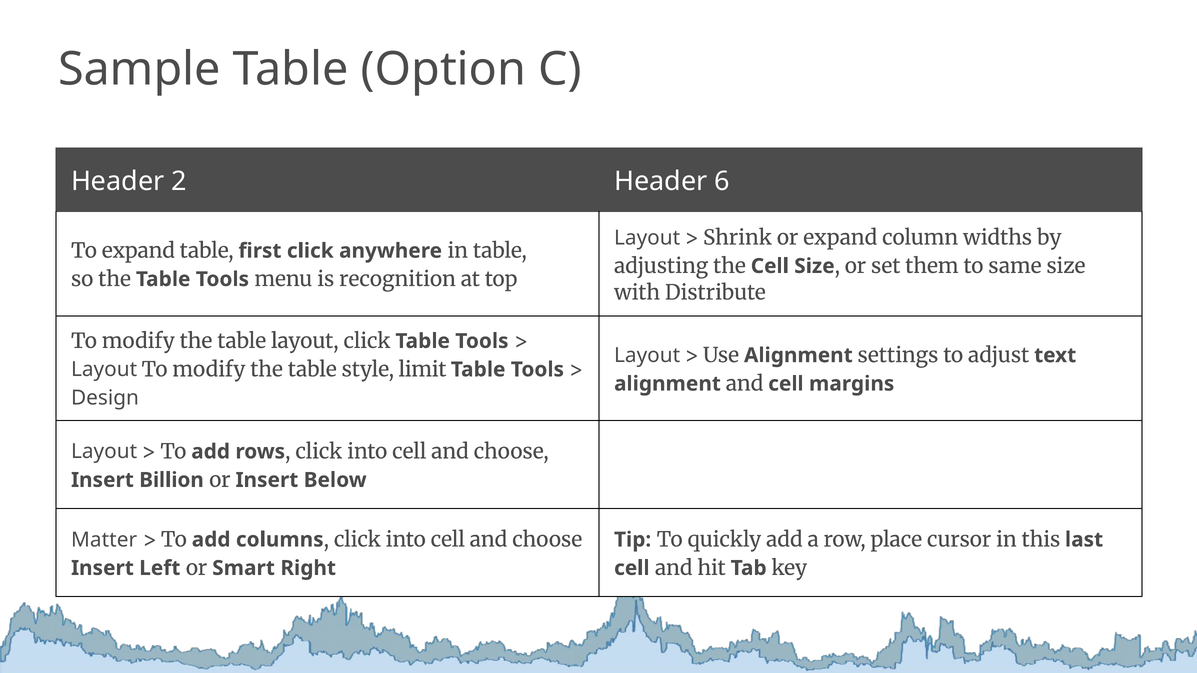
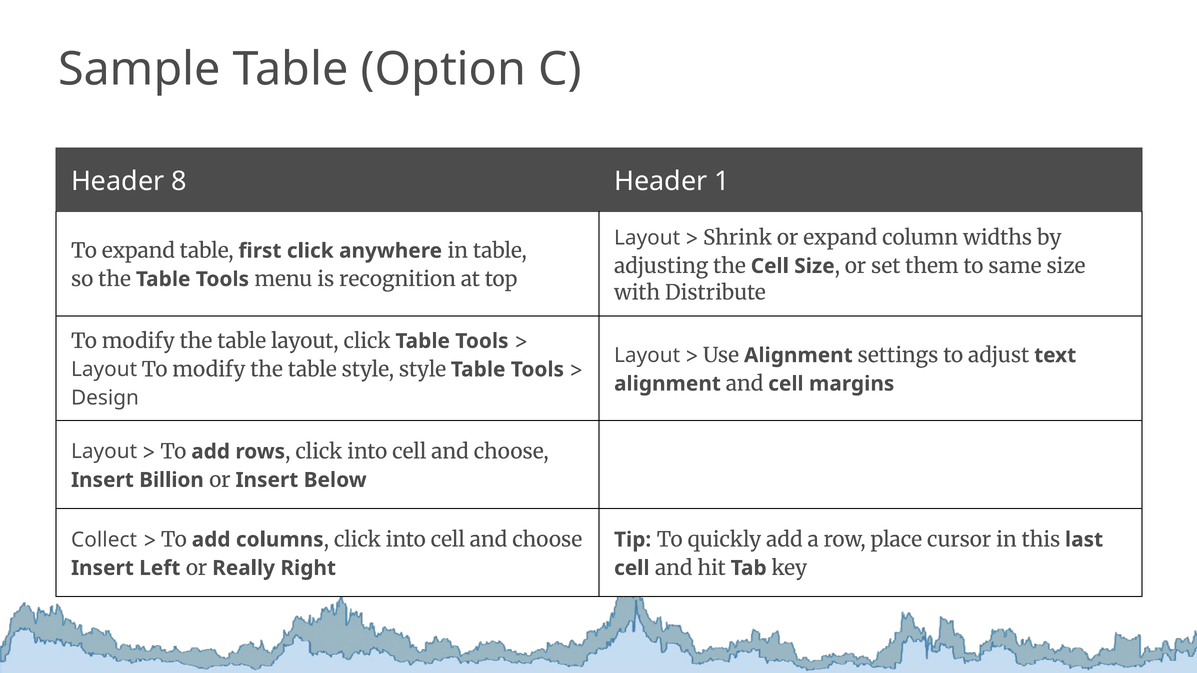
2: 2 -> 8
6: 6 -> 1
style limit: limit -> style
Matter: Matter -> Collect
Smart: Smart -> Really
